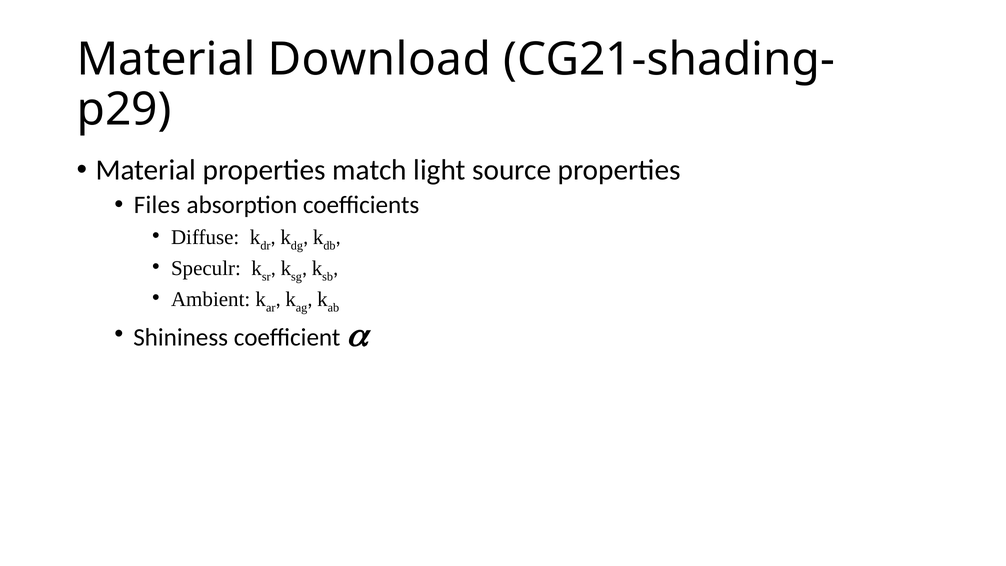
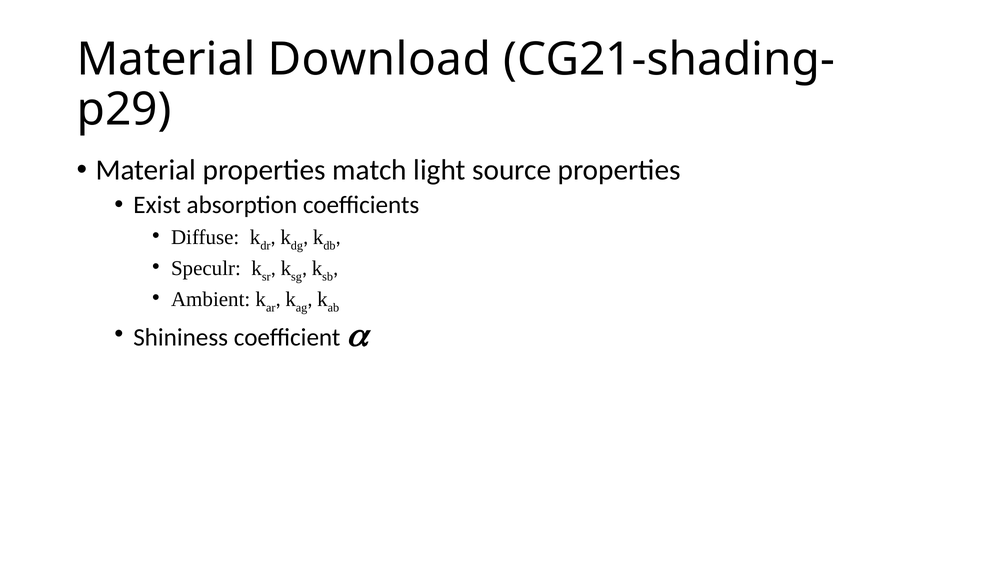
Files: Files -> Exist
